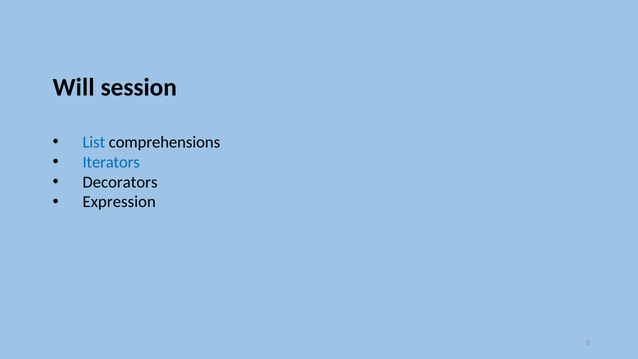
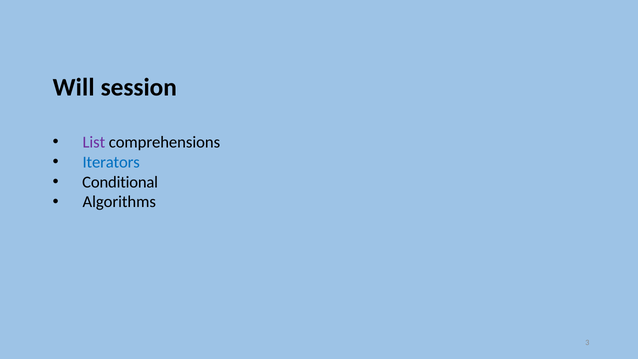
List colour: blue -> purple
Decorators: Decorators -> Conditional
Expression: Expression -> Algorithms
